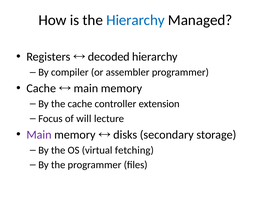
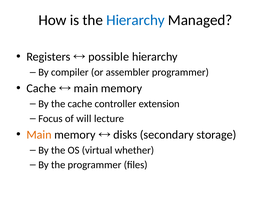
decoded: decoded -> possible
Main at (39, 135) colour: purple -> orange
fetching: fetching -> whether
